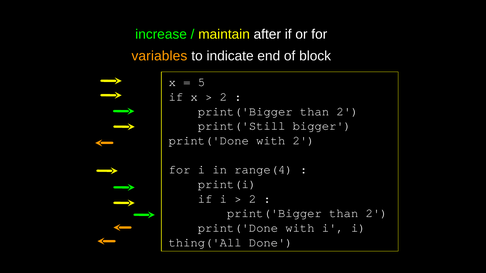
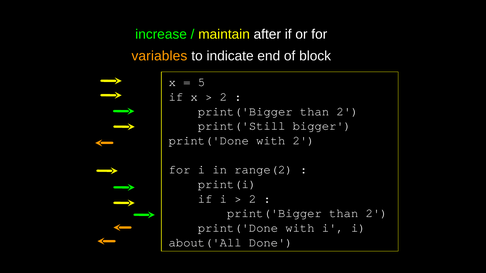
range(4: range(4 -> range(2
thing('All: thing('All -> about('All
